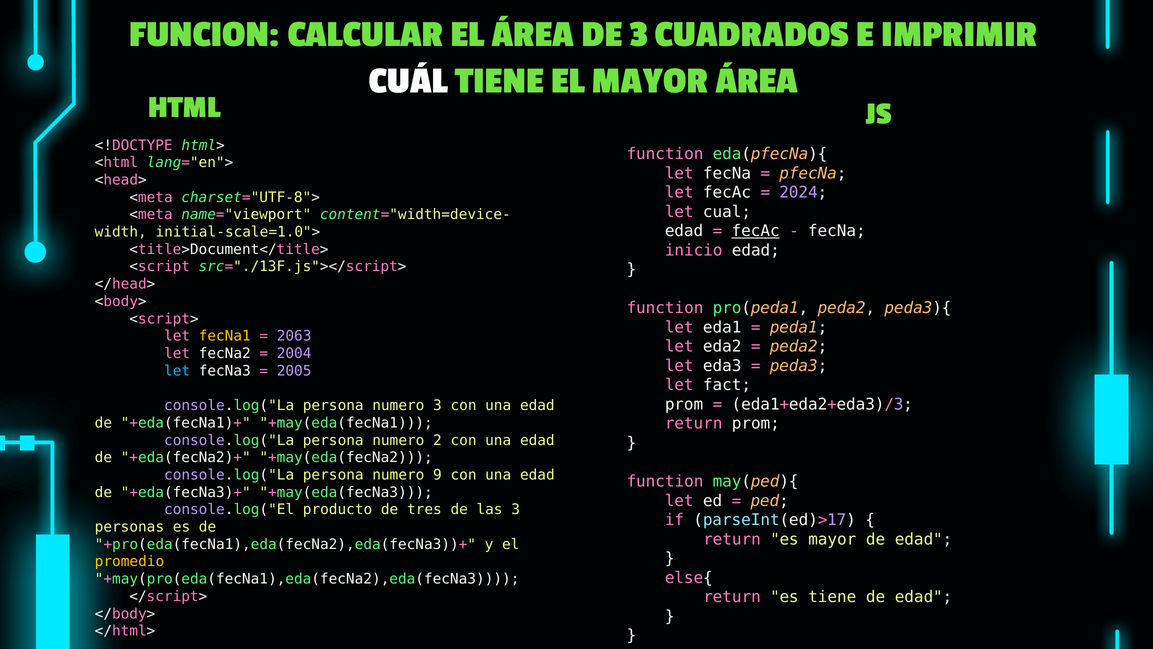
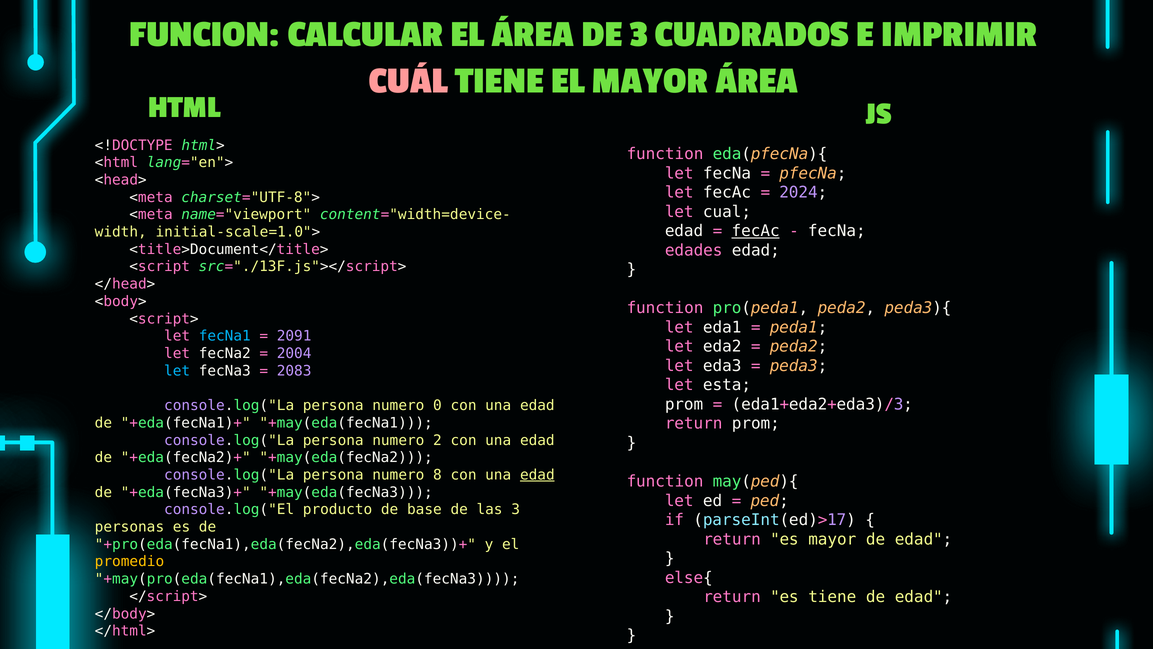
CUÁL colour: white -> pink
inicio: inicio -> edades
fecNa1 colour: yellow -> light blue
2063: 2063 -> 2091
2005: 2005 -> 2083
fact: fact -> esta
numero 3: 3 -> 0
9: 9 -> 8
edad at (537, 475) underline: none -> present
tres: tres -> base
